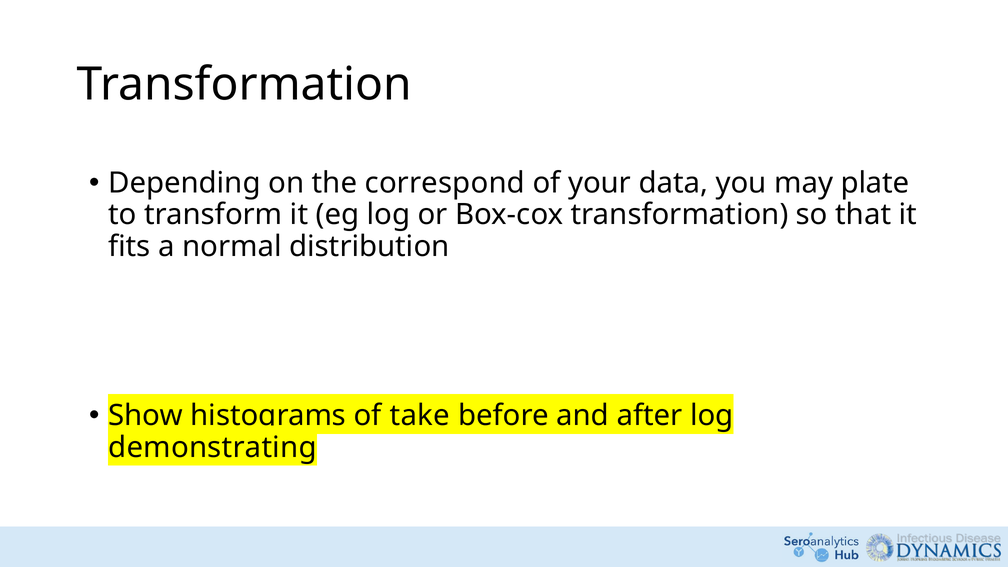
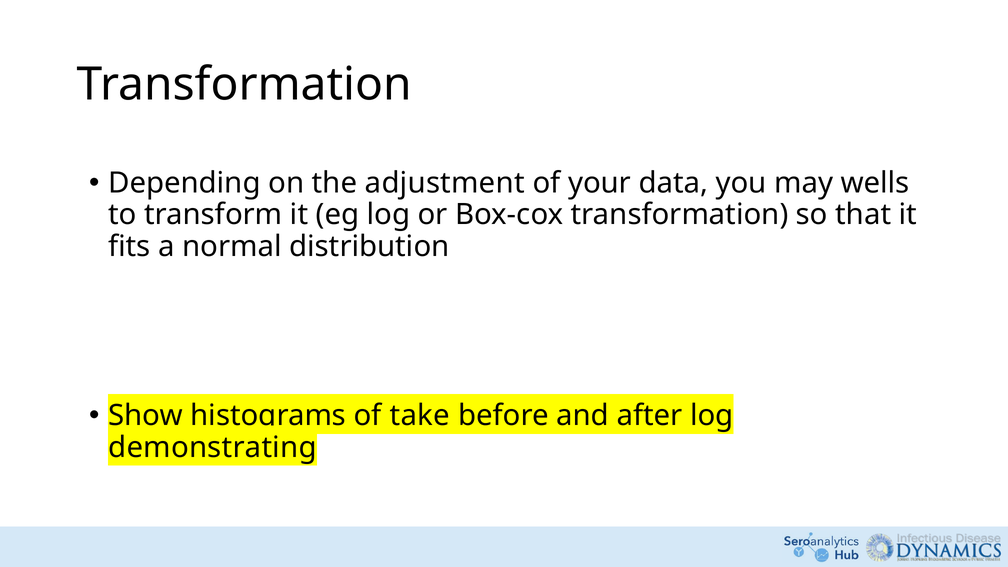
correspond: correspond -> adjustment
plate: plate -> wells
